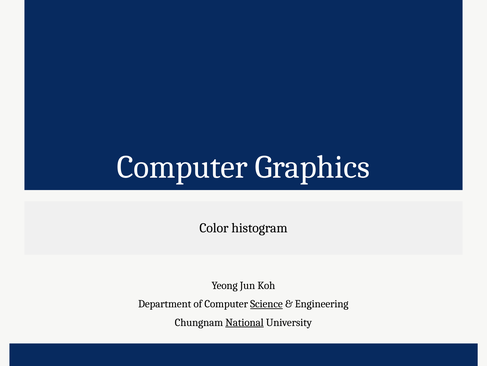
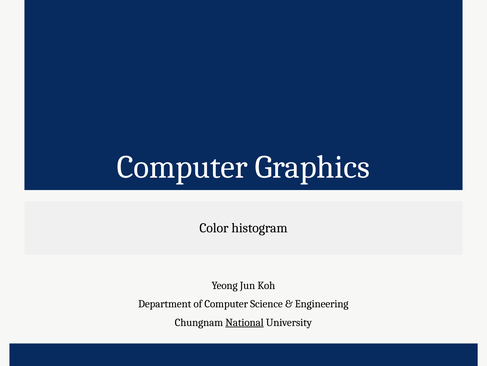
Science underline: present -> none
